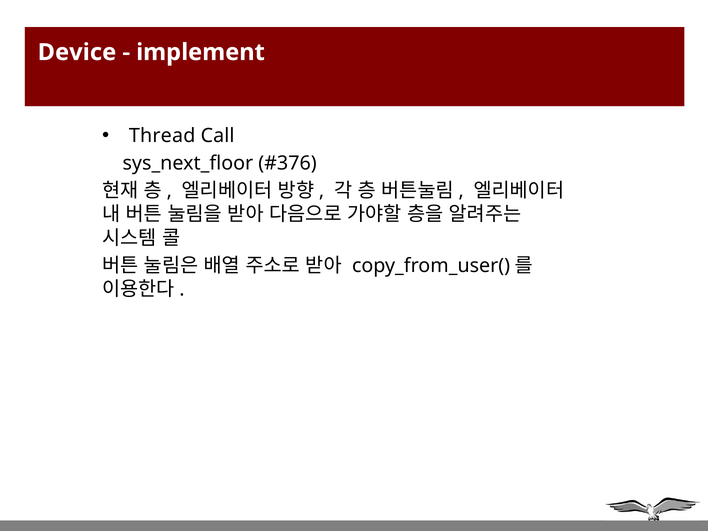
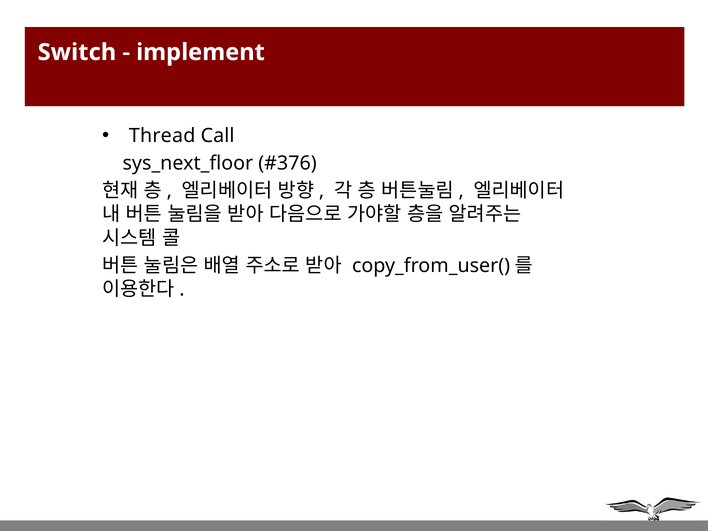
Device: Device -> Switch
